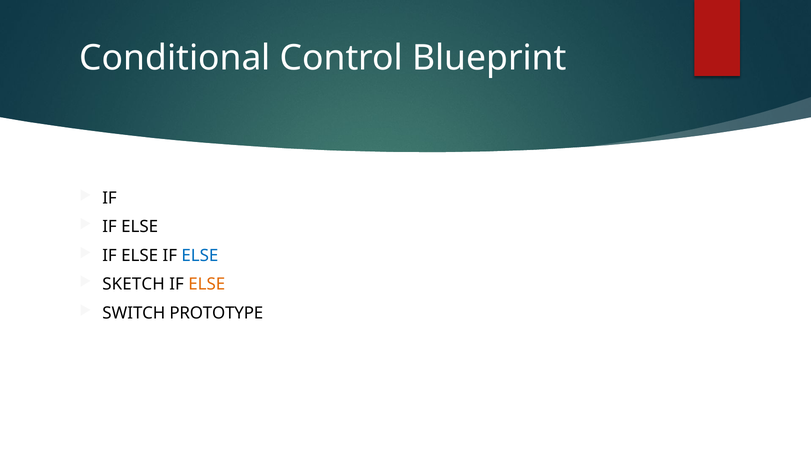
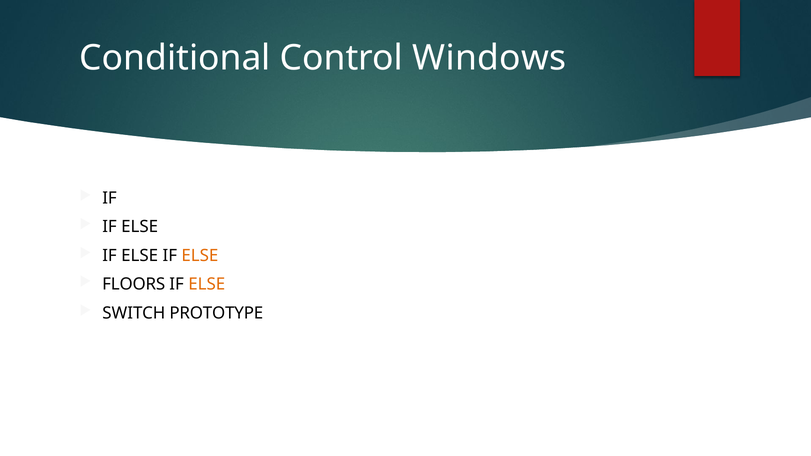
Blueprint: Blueprint -> Windows
ELSE at (200, 256) colour: blue -> orange
SKETCH: SKETCH -> FLOORS
